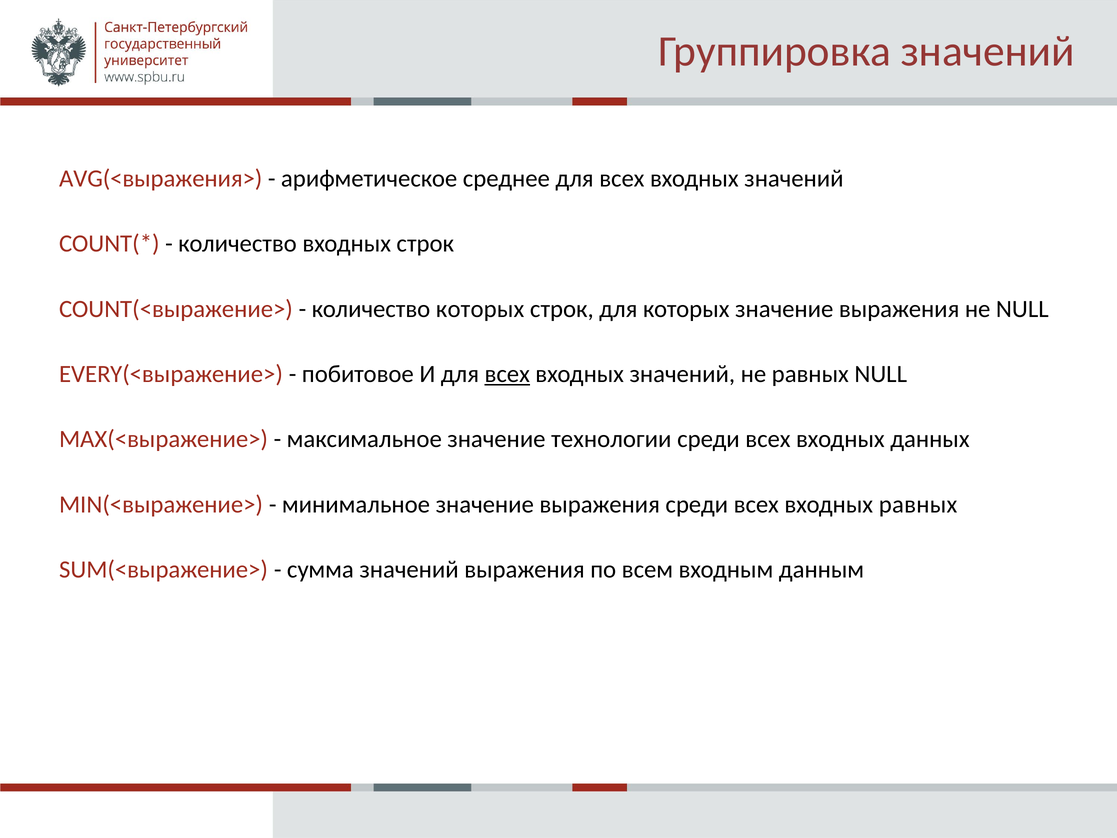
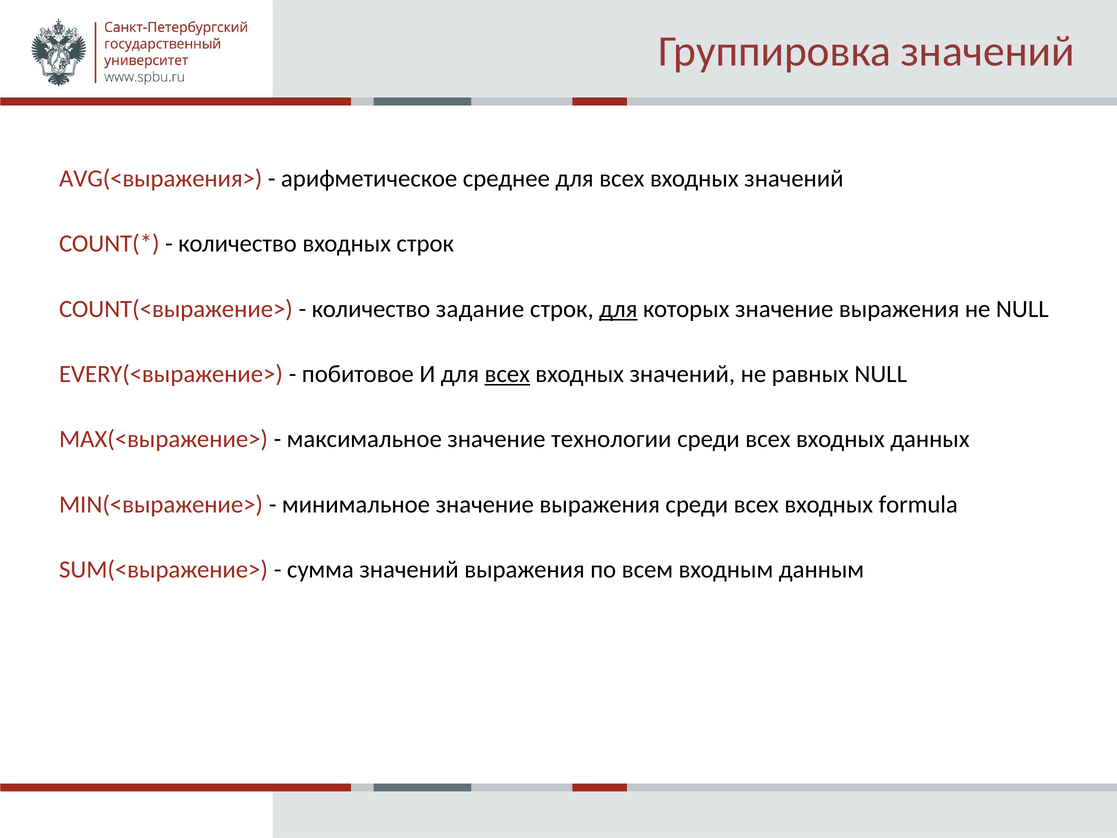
количество которых: которых -> задание
для at (618, 309) underline: none -> present
входных равных: равных -> formula
